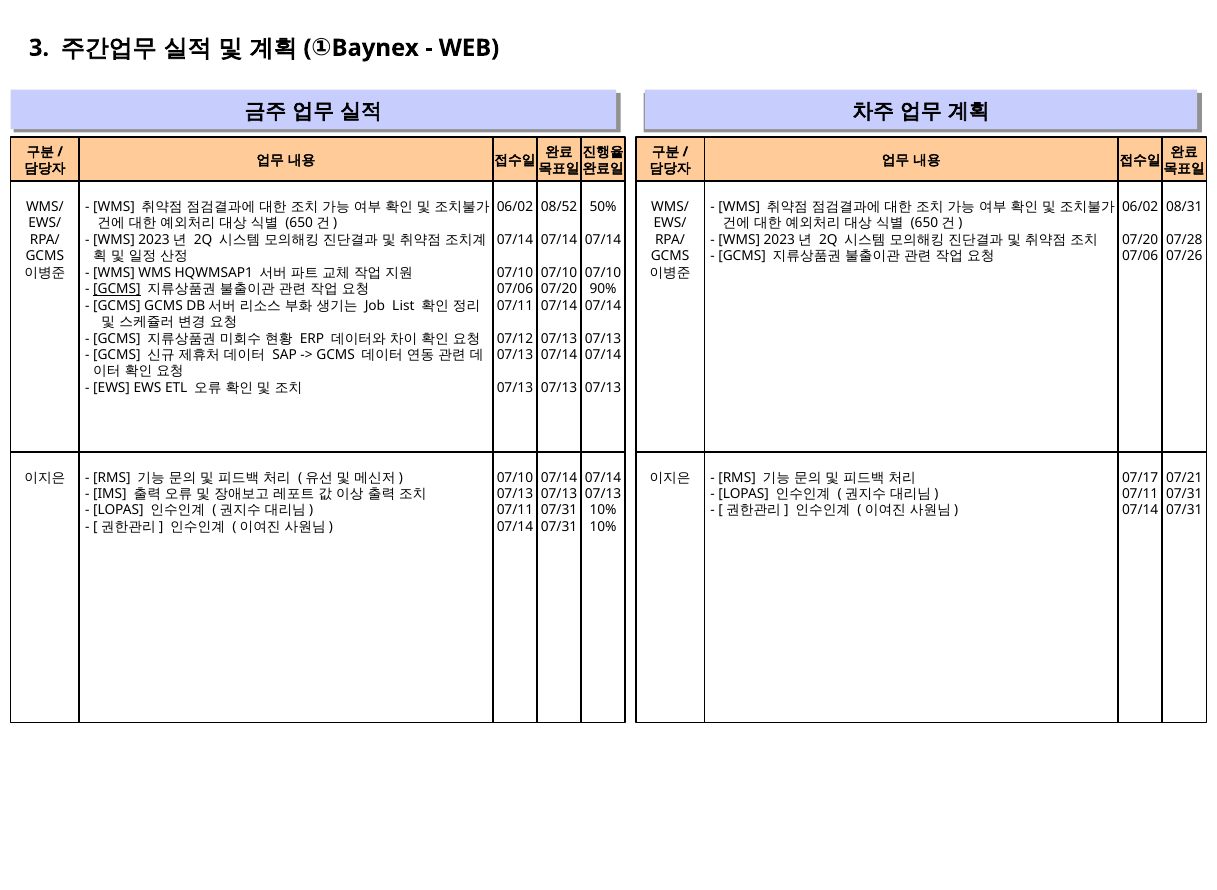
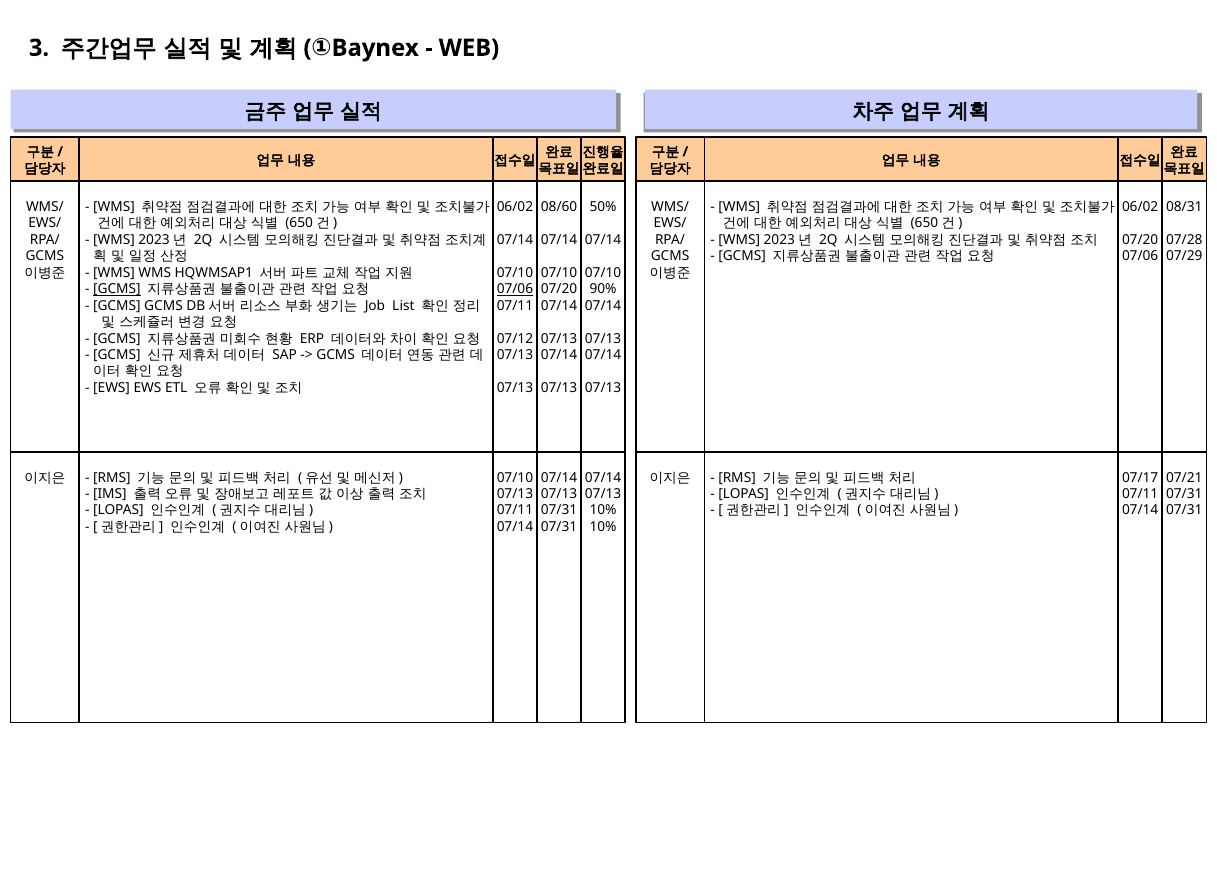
08/52: 08/52 -> 08/60
07/26: 07/26 -> 07/29
07/06 at (515, 289) underline: none -> present
